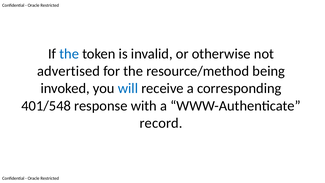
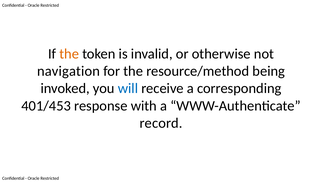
the at (69, 54) colour: blue -> orange
advertised: advertised -> navigation
401/548: 401/548 -> 401/453
